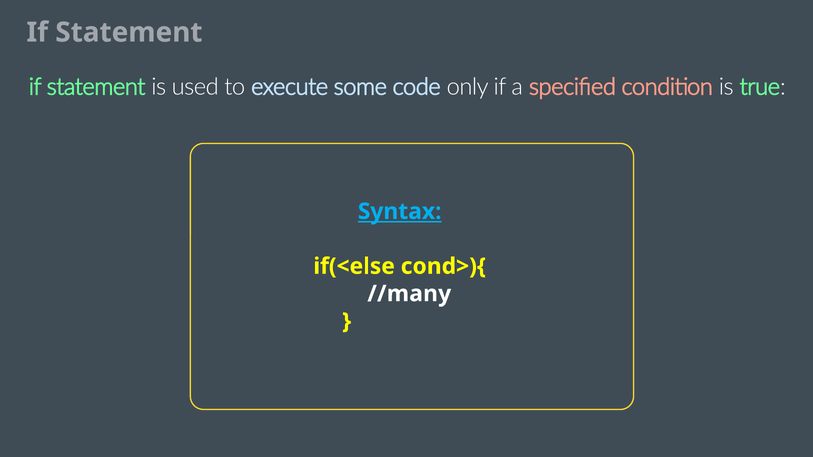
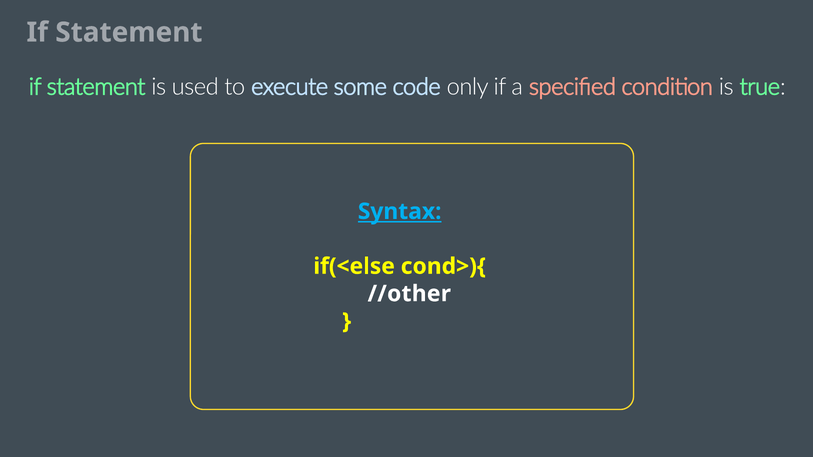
//many: //many -> //other
